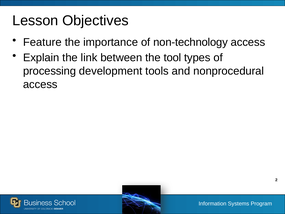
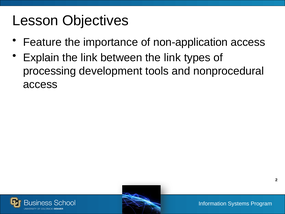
non-technology: non-technology -> non-application
between the tool: tool -> link
